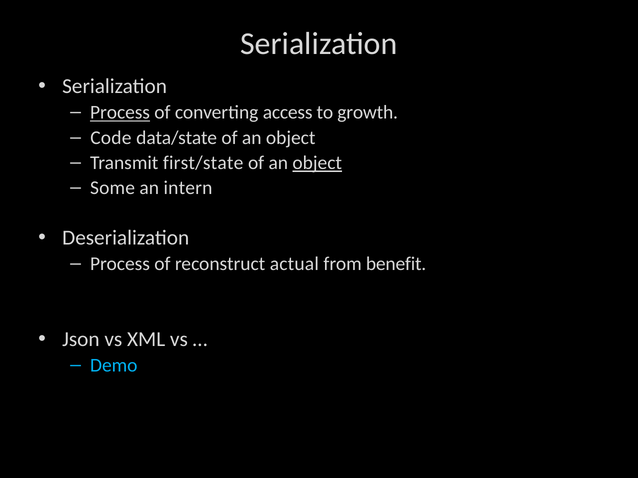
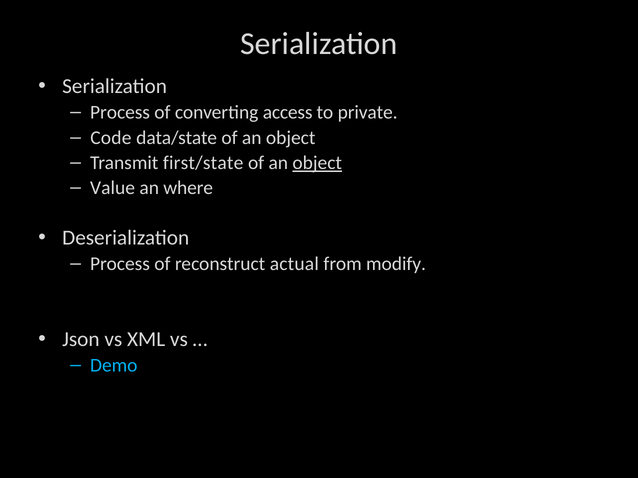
Process at (120, 113) underline: present -> none
growth: growth -> private
Some: Some -> Value
intern: intern -> where
benefit: benefit -> modify
